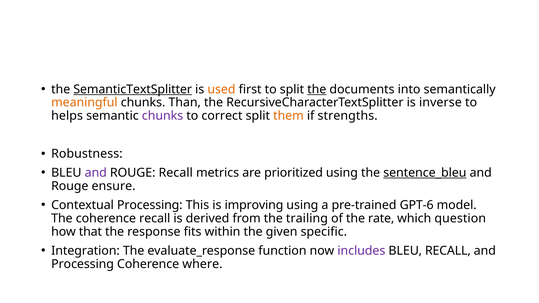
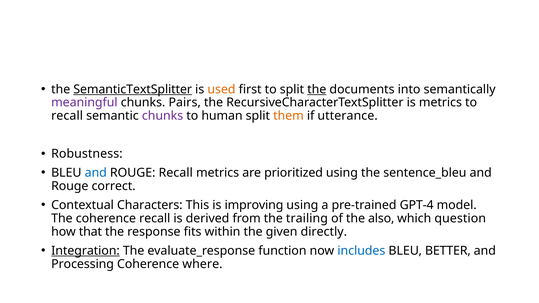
meaningful colour: orange -> purple
Than: Than -> Pairs
is inverse: inverse -> metrics
helps at (67, 116): helps -> recall
correct: correct -> human
strengths: strengths -> utterance
and at (96, 173) colour: purple -> blue
sentence_bleu underline: present -> none
ensure: ensure -> correct
Contextual Processing: Processing -> Characters
GPT-6: GPT-6 -> GPT-4
rate: rate -> also
specific: specific -> directly
Integration underline: none -> present
includes colour: purple -> blue
BLEU RECALL: RECALL -> BETTER
